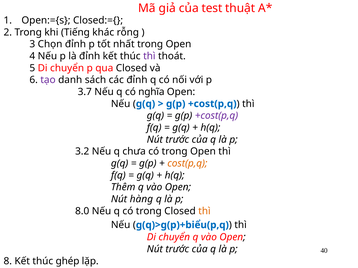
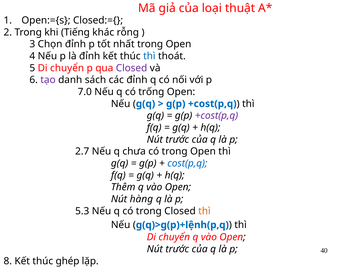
test: test -> loại
thì at (149, 56) colour: purple -> blue
Closed at (132, 68) colour: black -> purple
3.7: 3.7 -> 7.0
nghĩa: nghĩa -> trống
3.2: 3.2 -> 2.7
cost(p,q colour: orange -> blue
8.0: 8.0 -> 5.3
g(q)>g(p)+biểu(p,q: g(q)>g(p)+biểu(p,q -> g(q)>g(p)+lệnh(p,q
